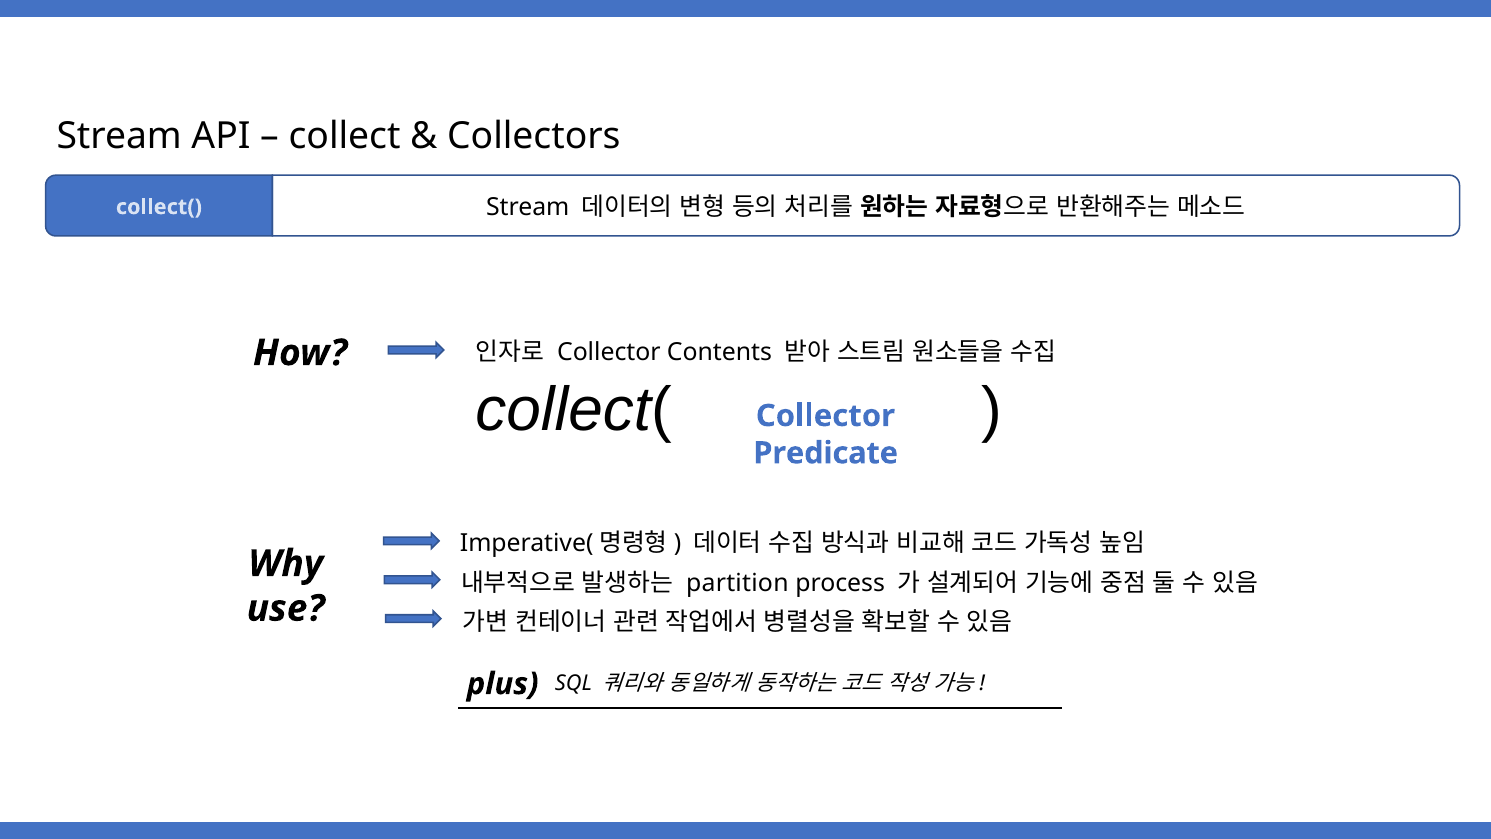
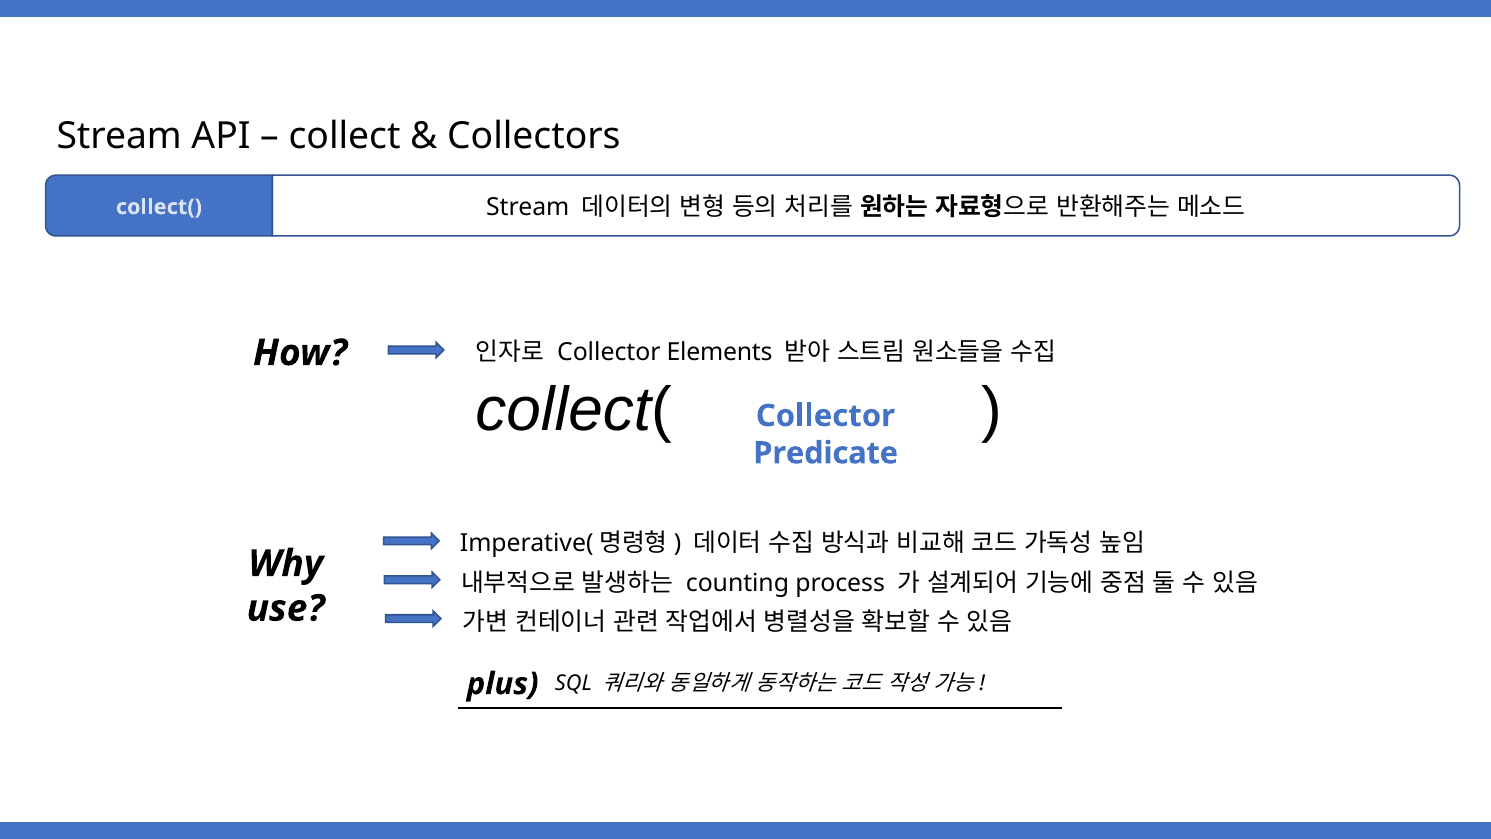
Contents: Contents -> Elements
partition: partition -> counting
